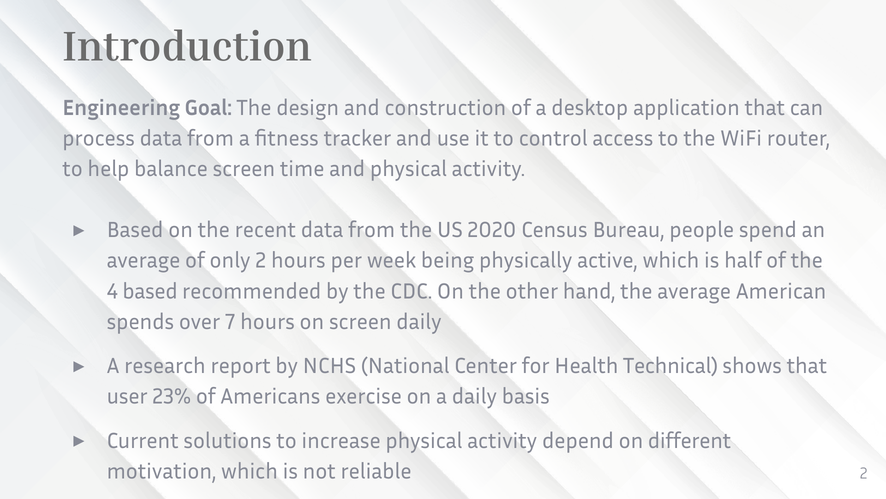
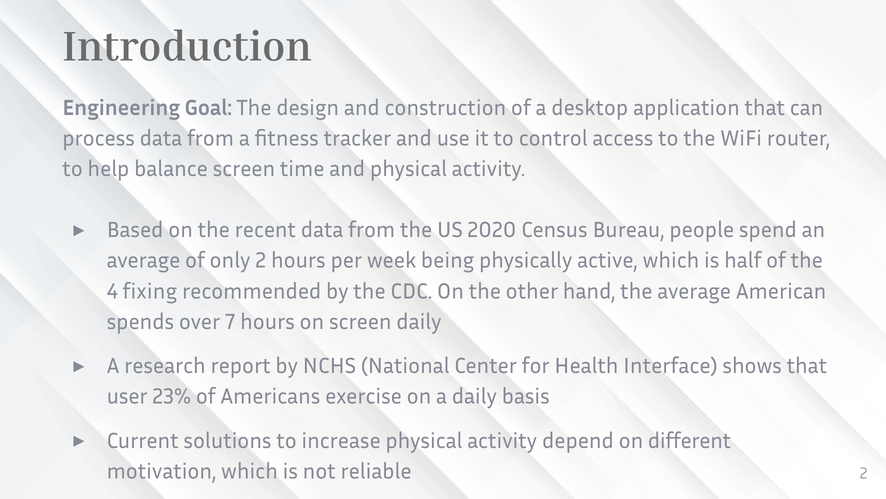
4 based: based -> fixing
Technical: Technical -> Interface
